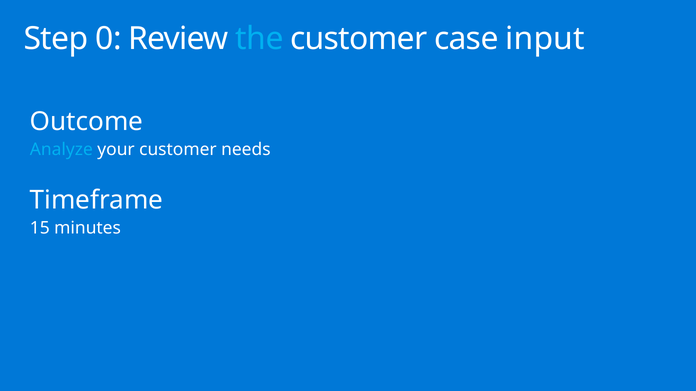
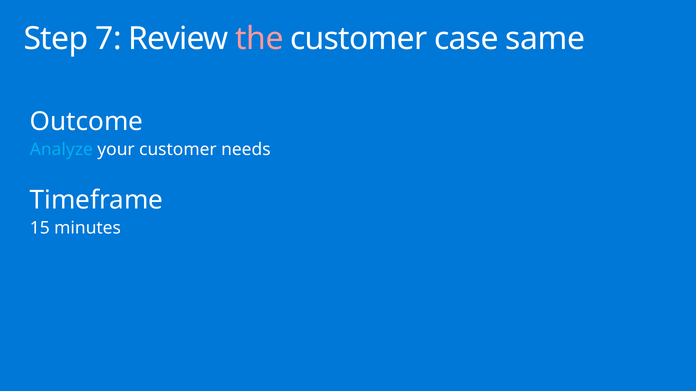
0: 0 -> 7
the colour: light blue -> pink
input: input -> same
